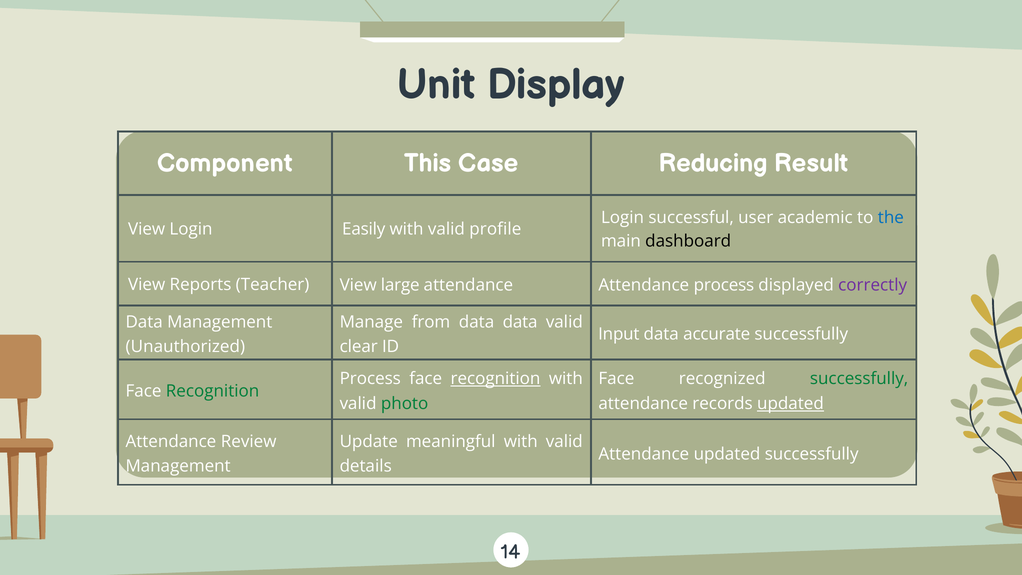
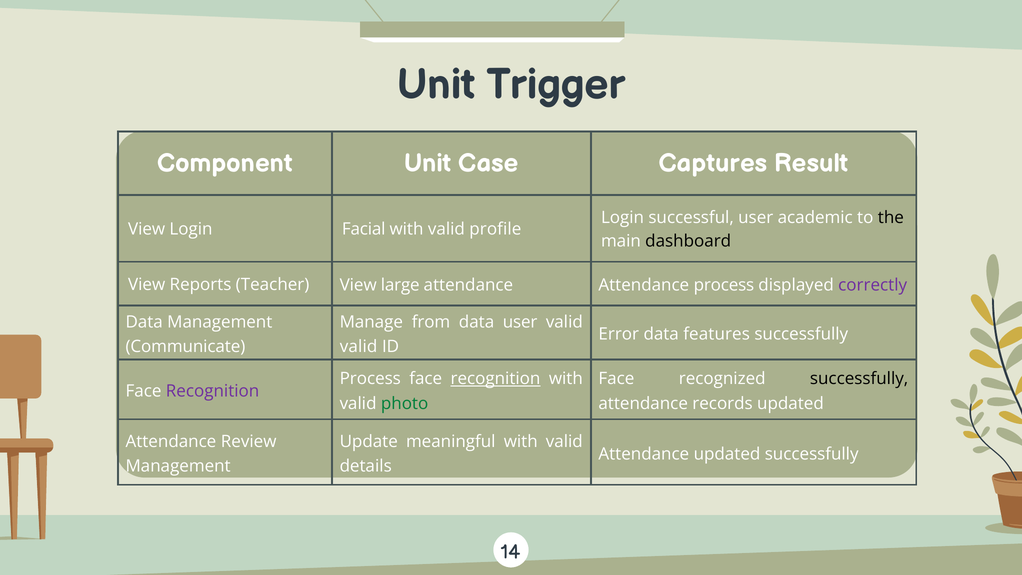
Display: Display -> Trigger
Component This: This -> Unit
Reducing: Reducing -> Captures
the colour: blue -> black
Easily: Easily -> Facial
data data: data -> user
Input: Input -> Error
accurate: accurate -> features
Unauthorized: Unauthorized -> Communicate
clear at (359, 347): clear -> valid
successfully at (859, 379) colour: green -> black
Recognition at (213, 391) colour: green -> purple
updated at (790, 404) underline: present -> none
